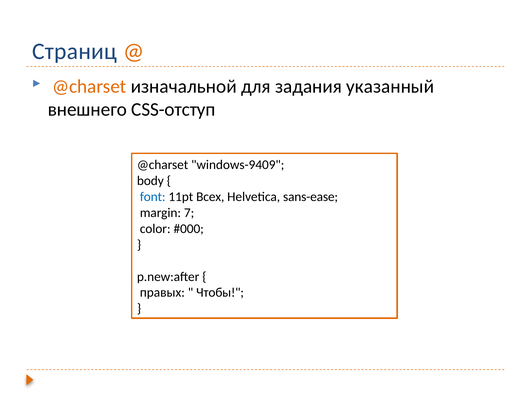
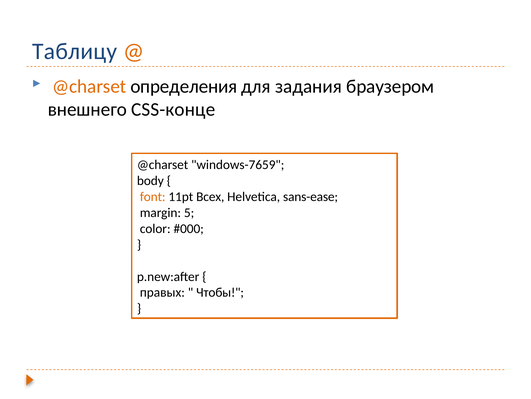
Страниц: Страниц -> Таблицу
изначальной: изначальной -> определения
указанный: указанный -> браузером
CSS-отступ: CSS-отступ -> CSS-конце
windows-9409: windows-9409 -> windows-7659
font colour: blue -> orange
7: 7 -> 5
